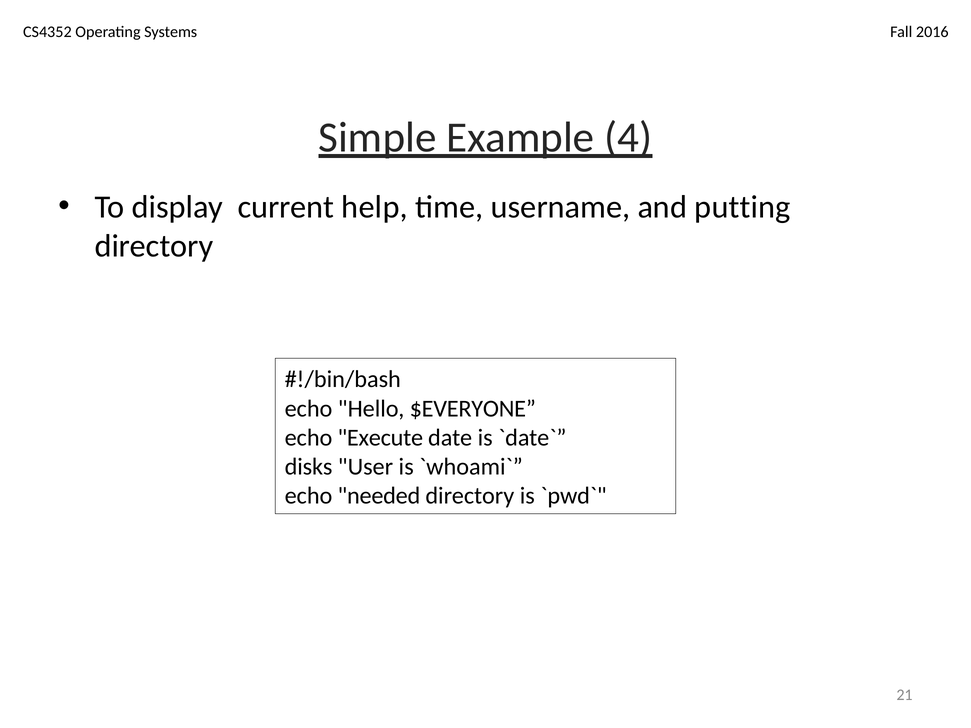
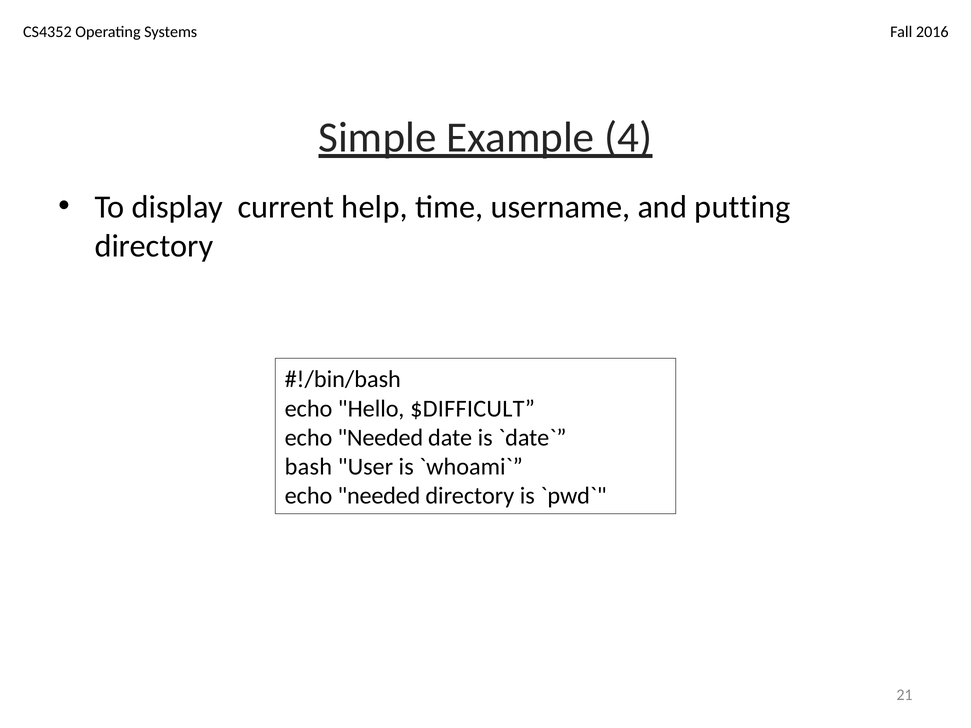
$EVERYONE: $EVERYONE -> $DIFFICULT
Execute at (380, 438): Execute -> Needed
disks: disks -> bash
